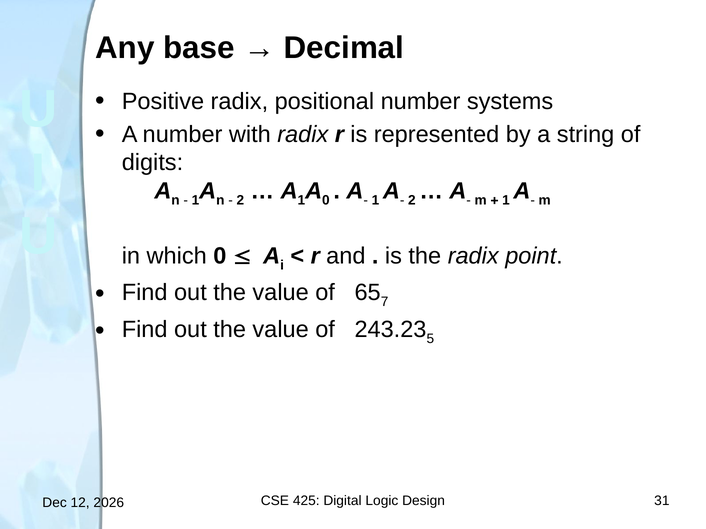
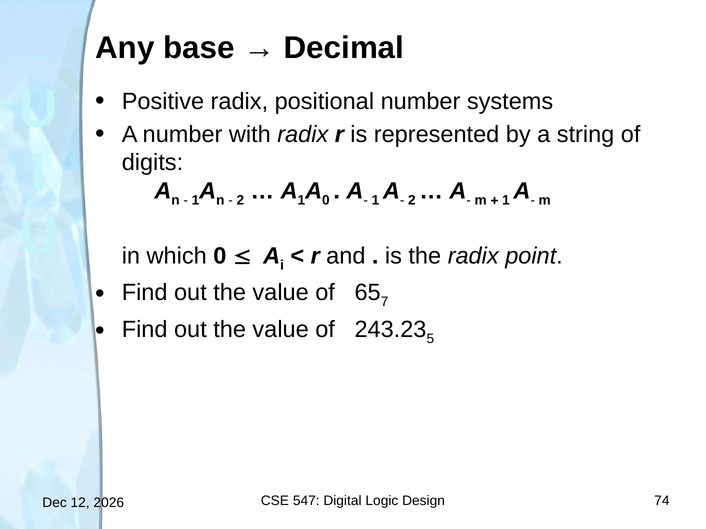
425: 425 -> 547
31: 31 -> 74
